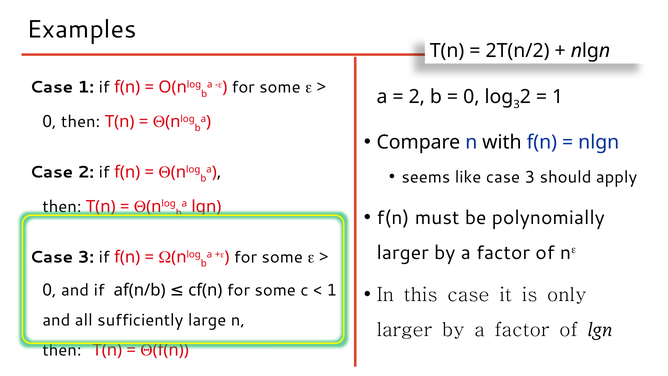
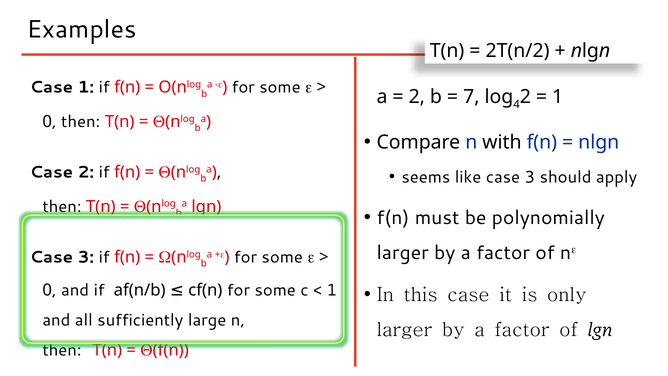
0 at (471, 97): 0 -> 7
3 at (517, 104): 3 -> 4
